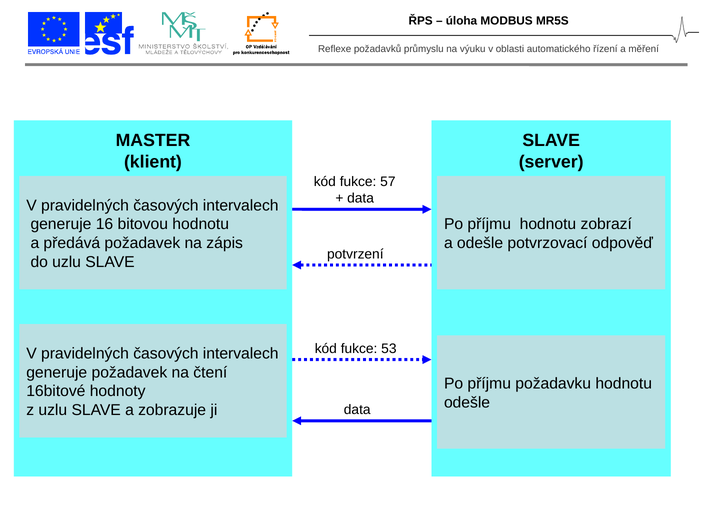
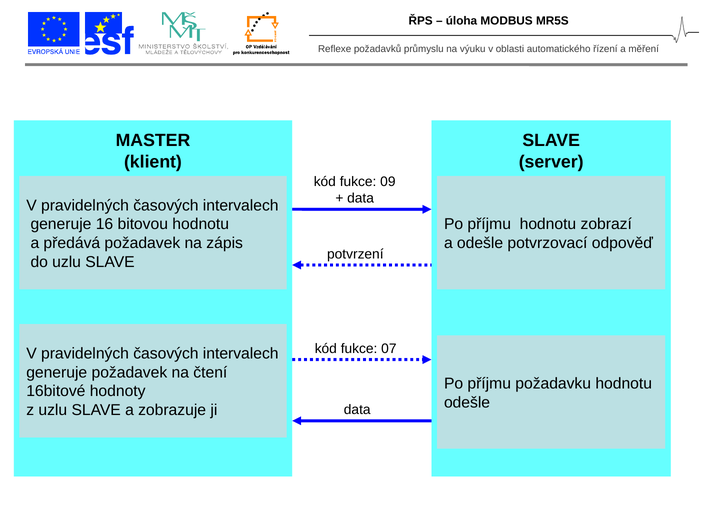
57: 57 -> 09
53: 53 -> 07
